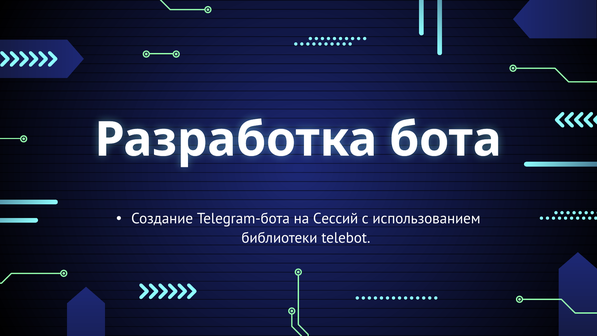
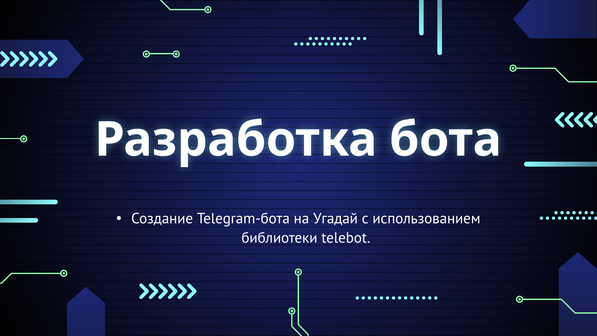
Сессий: Сессий -> Угадай
